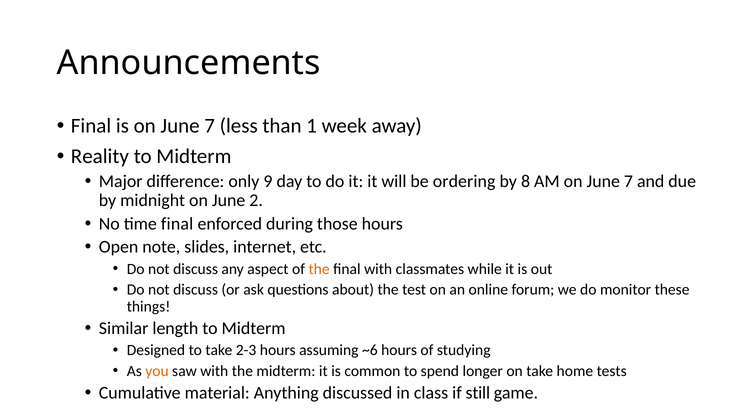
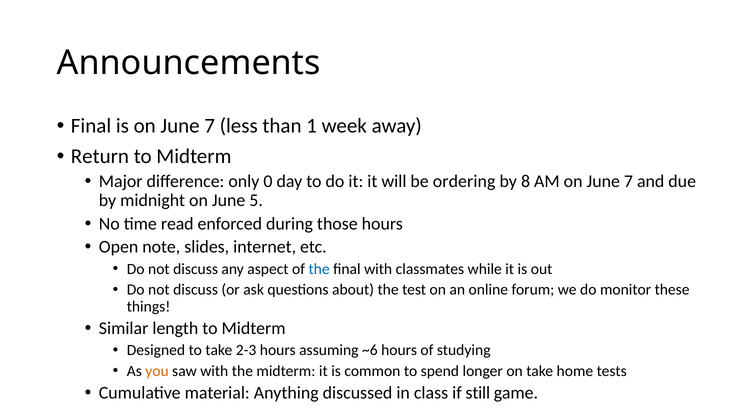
Reality: Reality -> Return
9: 9 -> 0
2: 2 -> 5
time final: final -> read
the at (319, 269) colour: orange -> blue
